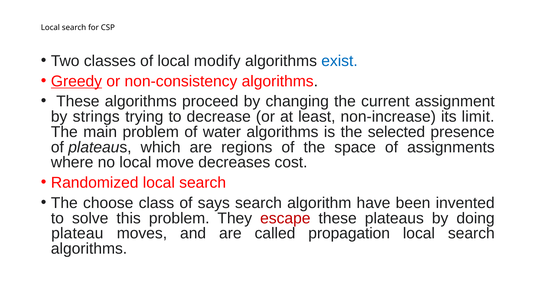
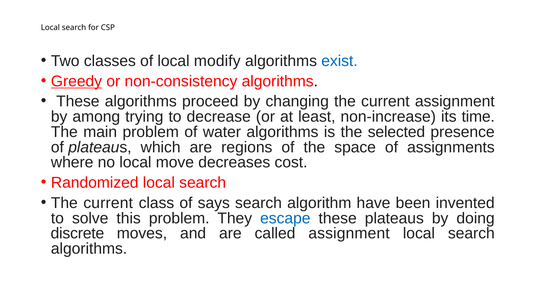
strings: strings -> among
limit: limit -> time
choose at (108, 203): choose -> current
escape colour: red -> blue
plateau: plateau -> discrete
called propagation: propagation -> assignment
